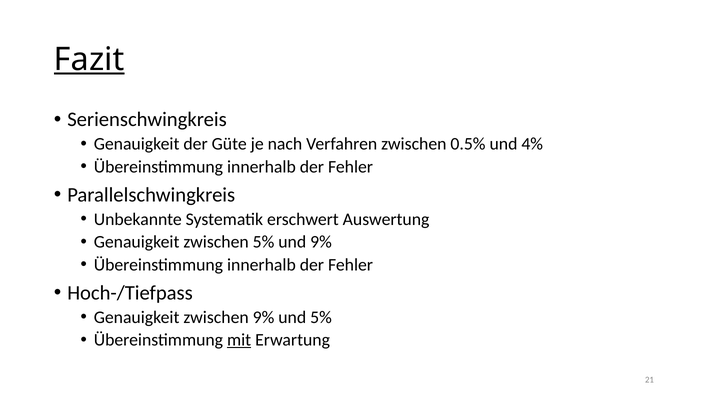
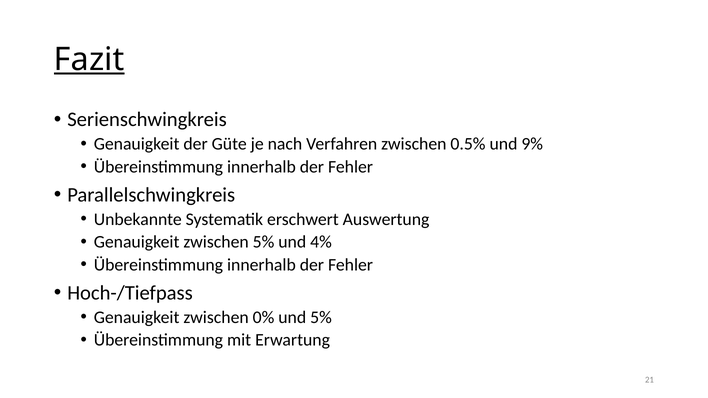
4%: 4% -> 9%
und 9%: 9% -> 4%
zwischen 9%: 9% -> 0%
mit underline: present -> none
